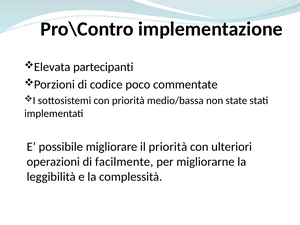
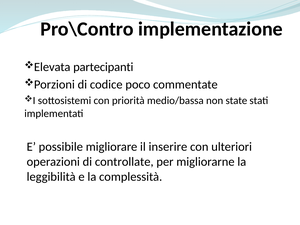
il priorità: priorità -> inserire
facilmente: facilmente -> controllate
